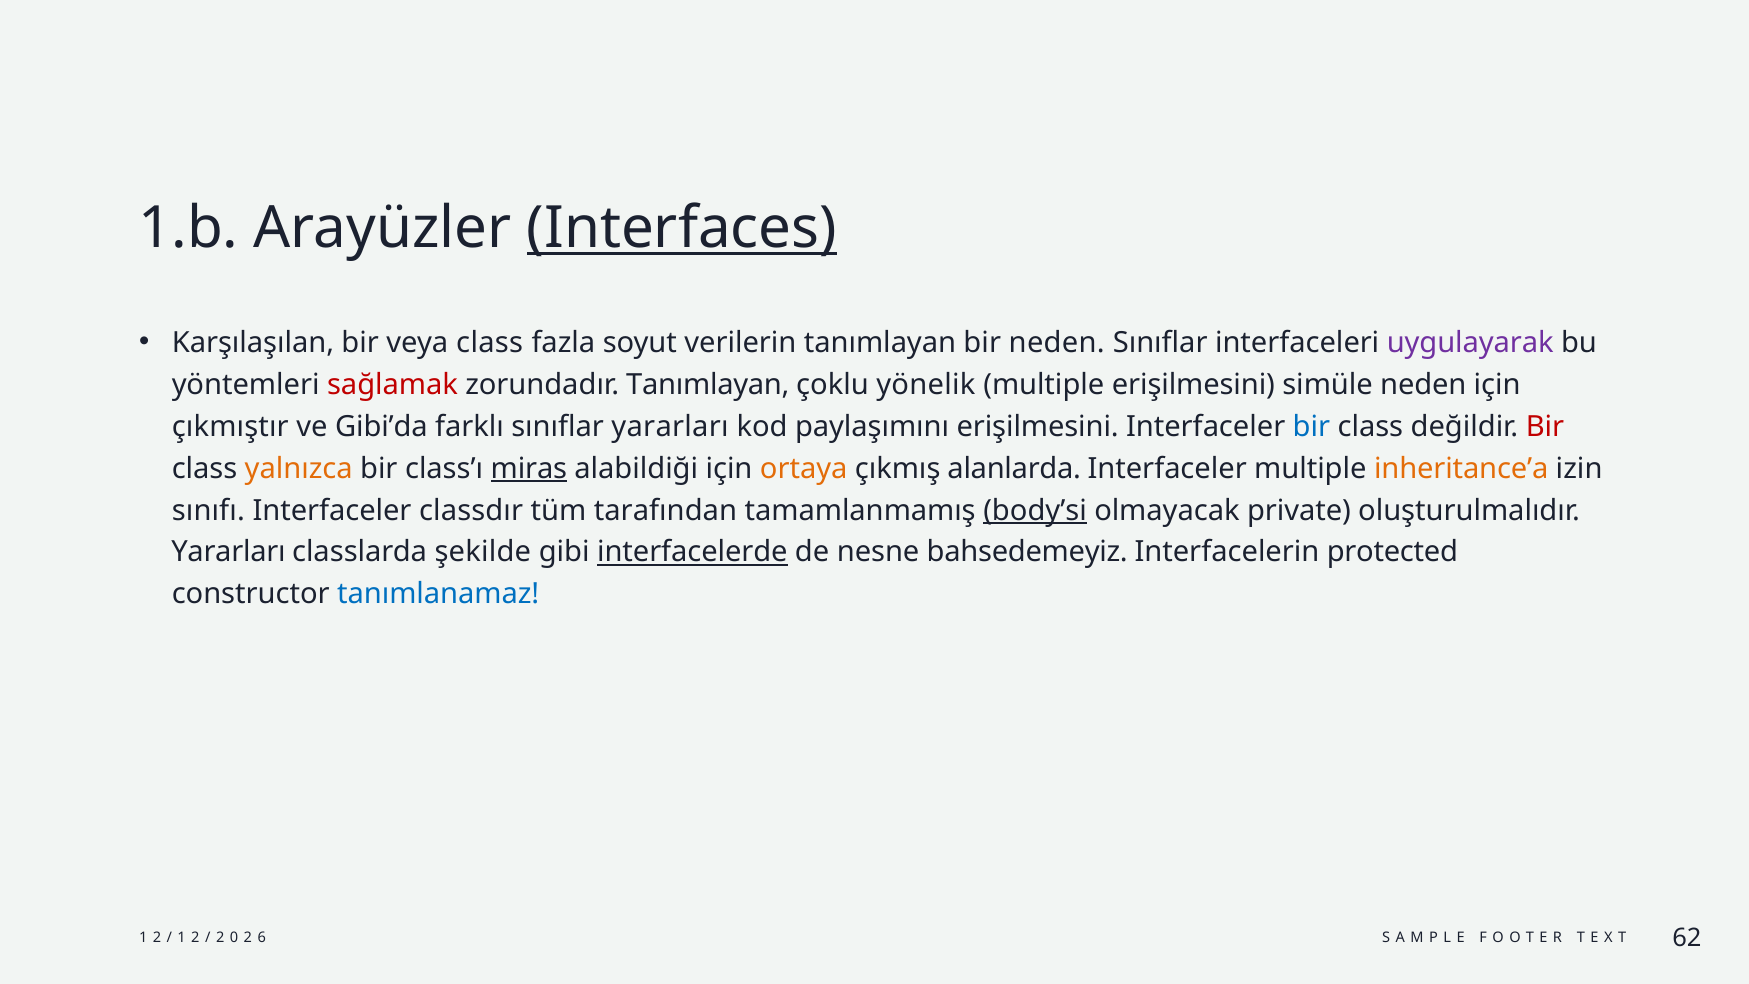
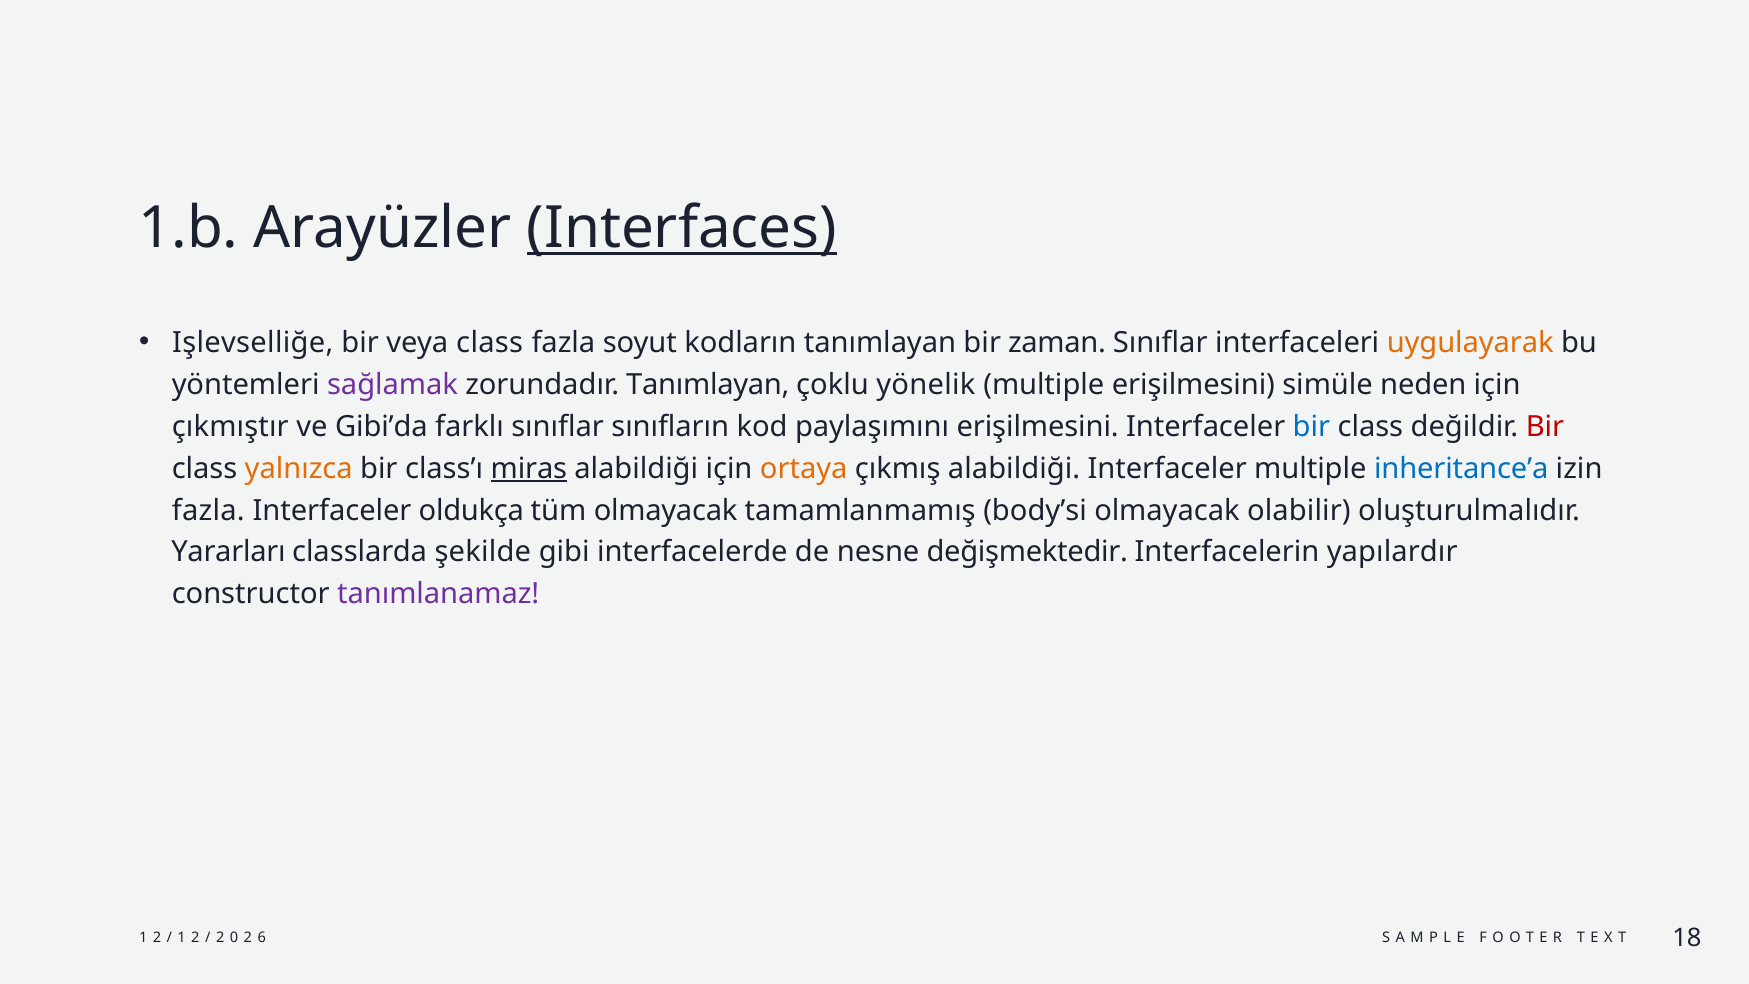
Karşılaşılan: Karşılaşılan -> Işlevselliğe
verilerin: verilerin -> kodların
bir neden: neden -> zaman
uygulayarak colour: purple -> orange
sağlamak colour: red -> purple
sınıflar yararları: yararları -> sınıfların
çıkmış alanlarda: alanlarda -> alabildiği
inheritance’a colour: orange -> blue
sınıfı at (208, 510): sınıfı -> fazla
classdır: classdır -> oldukça
tüm tarafından: tarafından -> olmayacak
body’si underline: present -> none
private: private -> olabilir
interfacelerde underline: present -> none
bahsedemeyiz: bahsedemeyiz -> değişmektedir
protected: protected -> yapılardır
tanımlanamaz colour: blue -> purple
62: 62 -> 18
